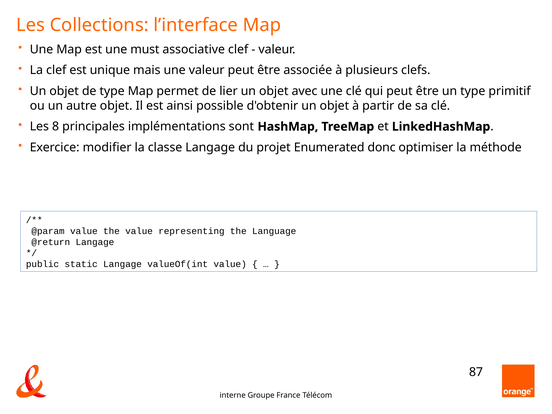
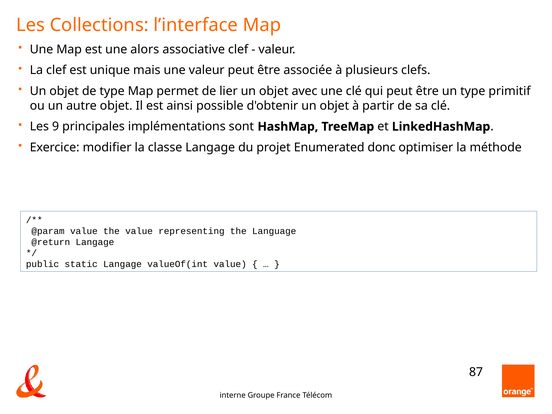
must: must -> alors
8: 8 -> 9
